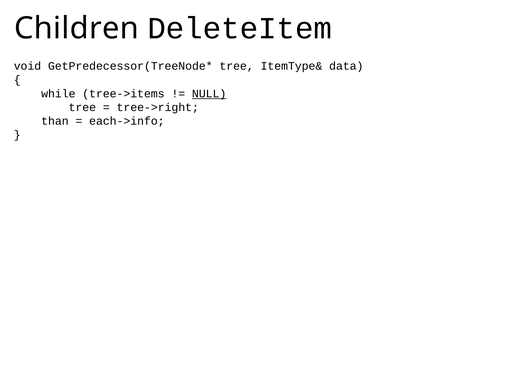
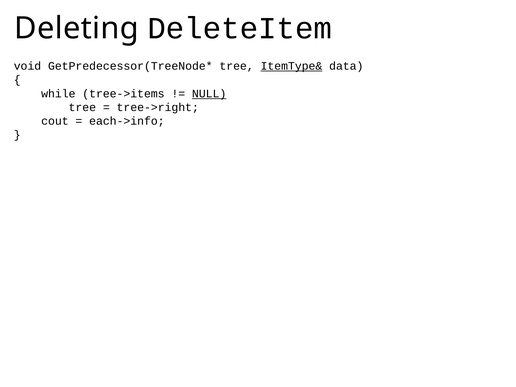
Children: Children -> Deleting
ItemType& underline: none -> present
than: than -> cout
